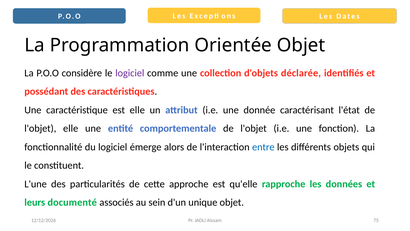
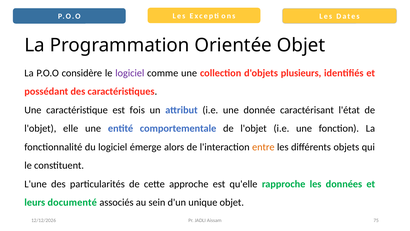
déclarée: déclarée -> plusieurs
est elle: elle -> fois
entre colour: blue -> orange
